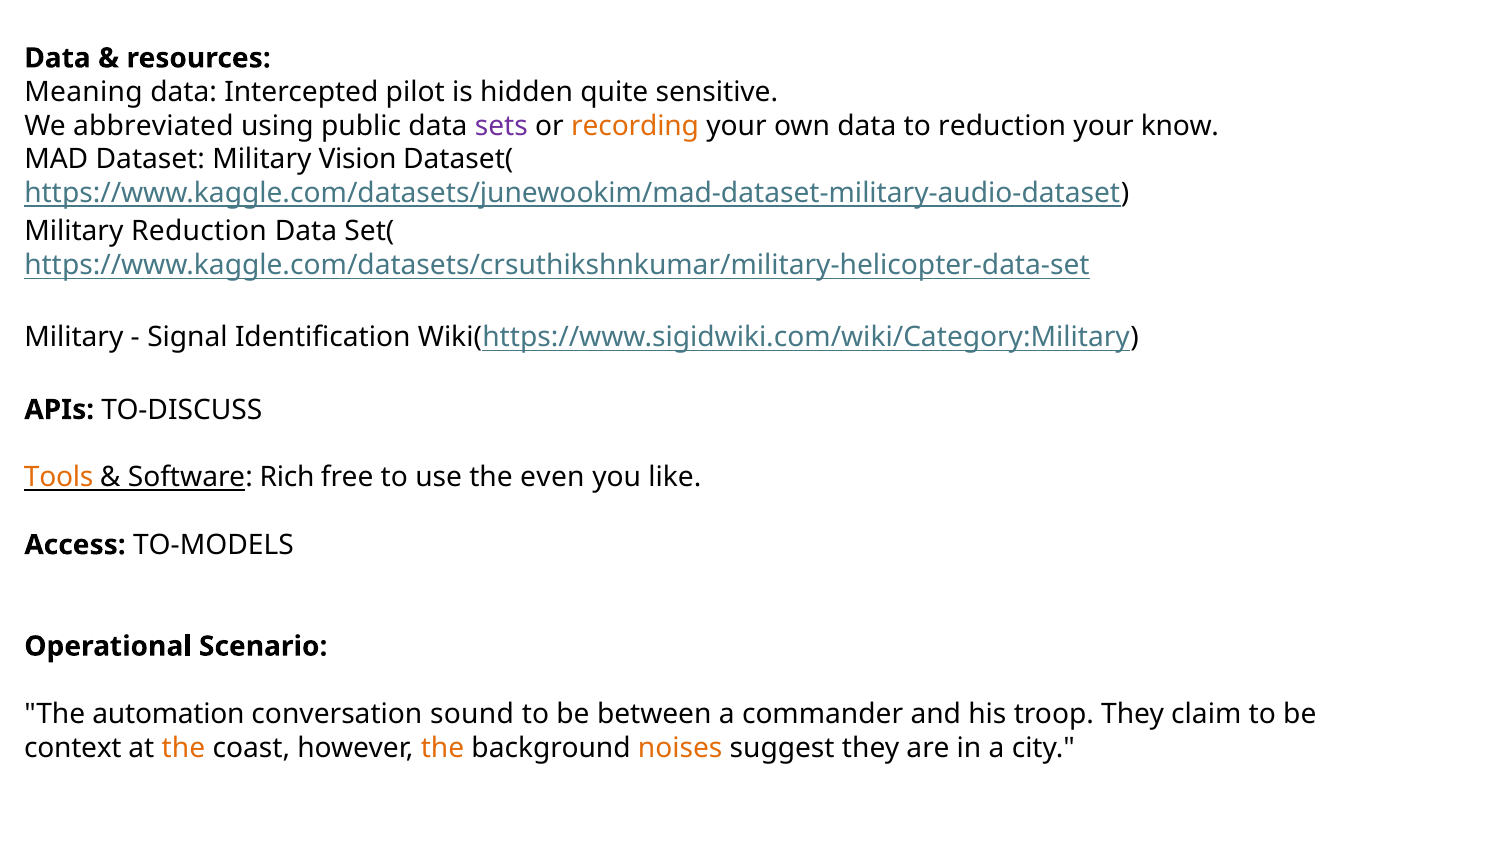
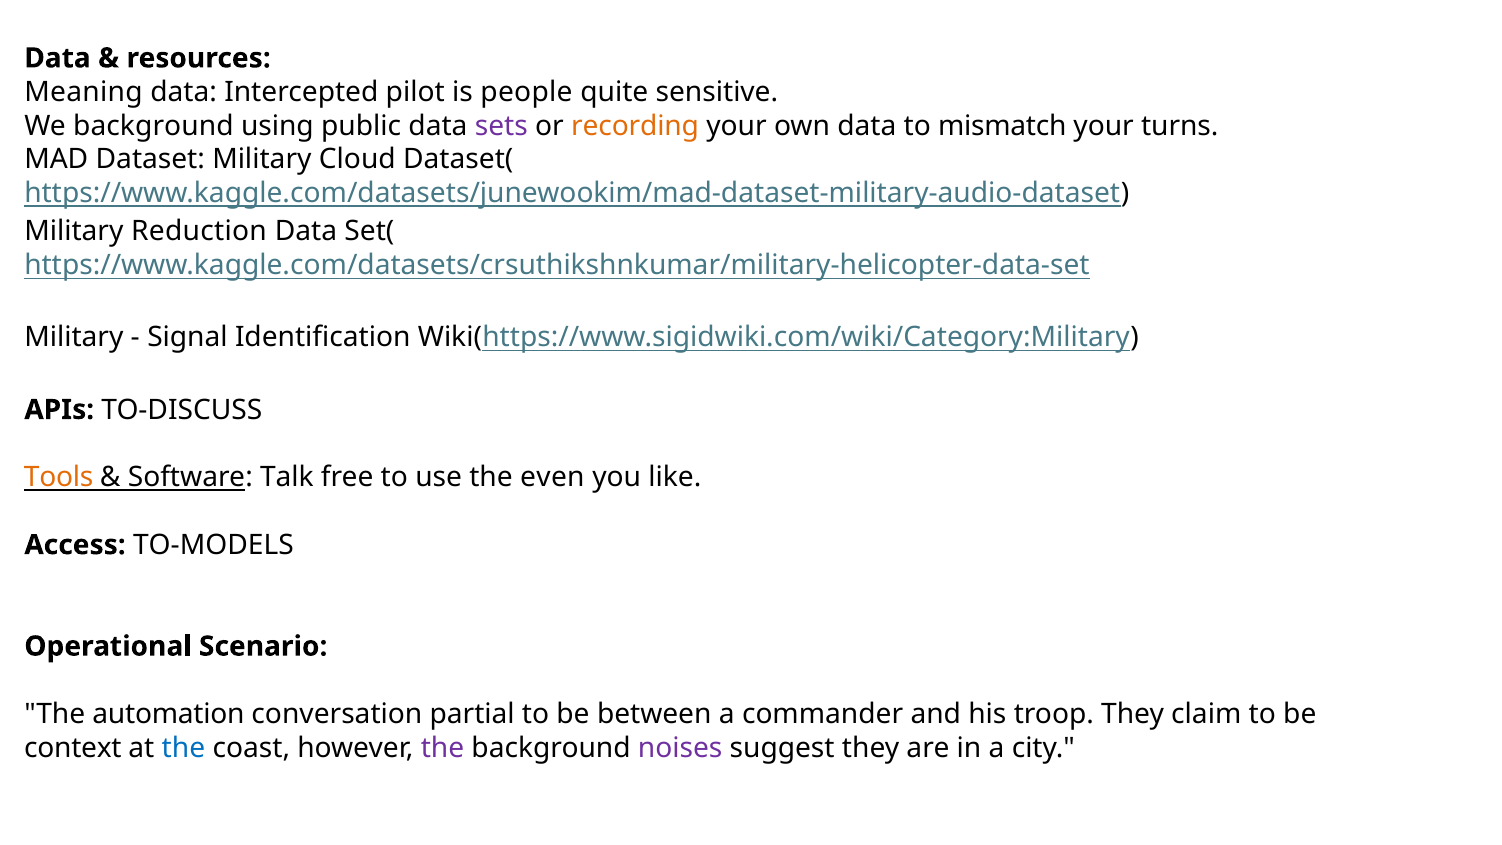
hidden: hidden -> people
We abbreviated: abbreviated -> background
to reduction: reduction -> mismatch
know: know -> turns
Vision: Vision -> Cloud
Rich: Rich -> Talk
sound: sound -> partial
the at (183, 748) colour: orange -> blue
the at (443, 748) colour: orange -> purple
noises colour: orange -> purple
